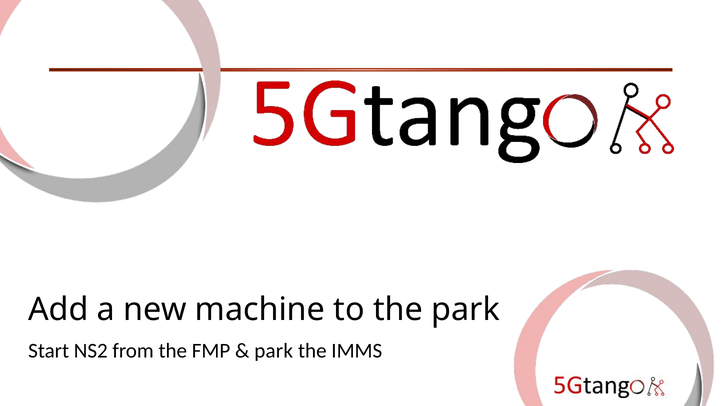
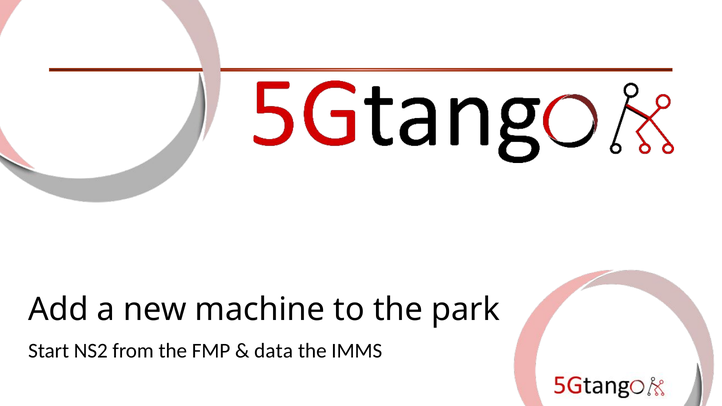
park at (274, 351): park -> data
